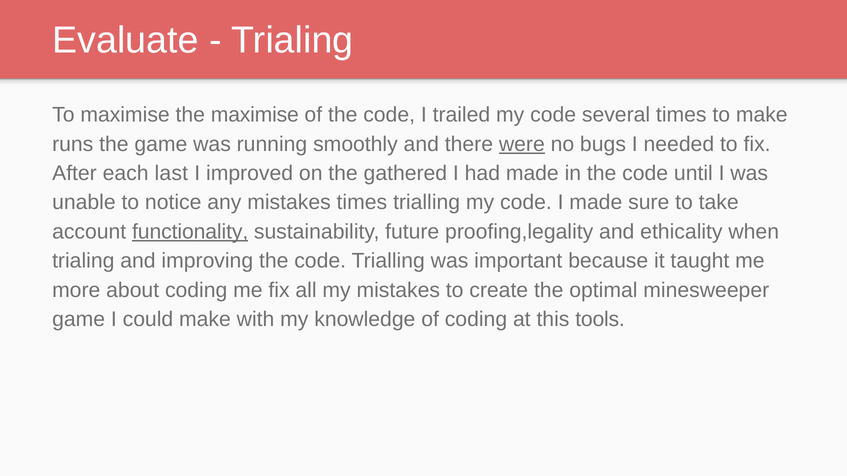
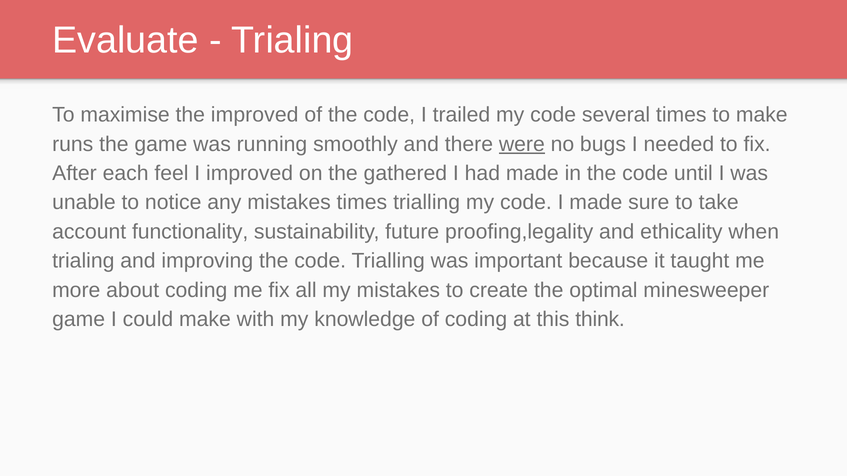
the maximise: maximise -> improved
last: last -> feel
functionality underline: present -> none
tools: tools -> think
